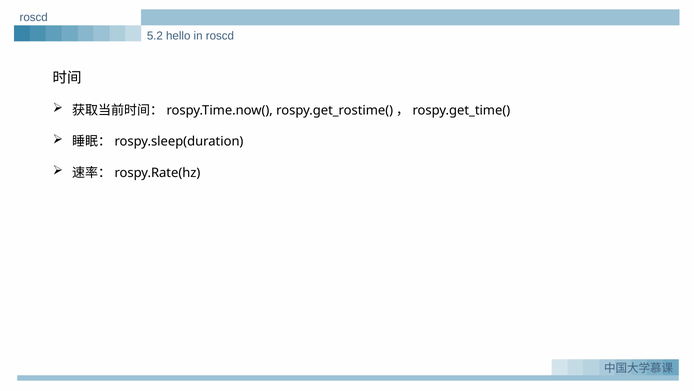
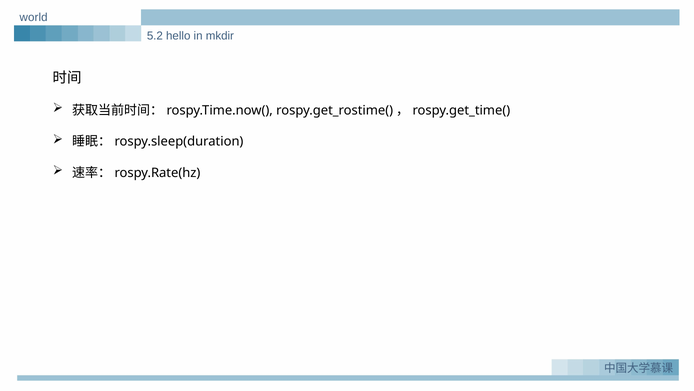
roscd at (34, 17): roscd -> world
in roscd: roscd -> mkdir
